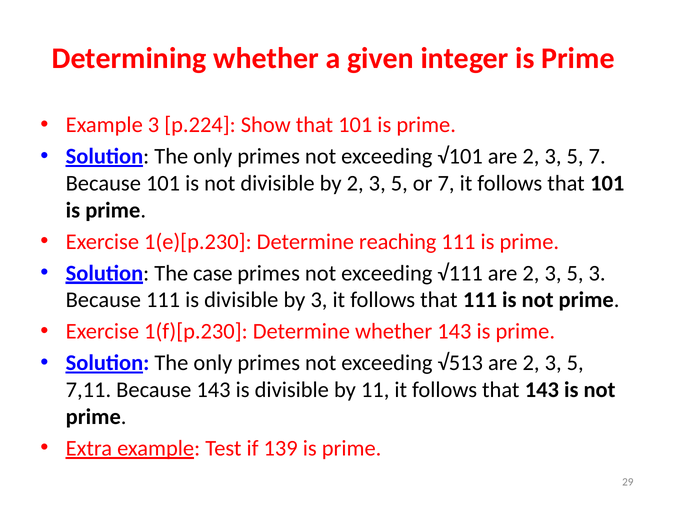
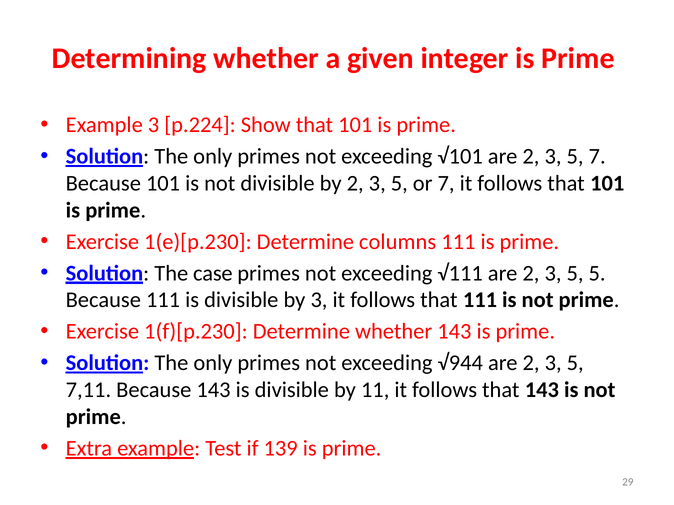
reaching: reaching -> columns
5 3: 3 -> 5
√513: √513 -> √944
